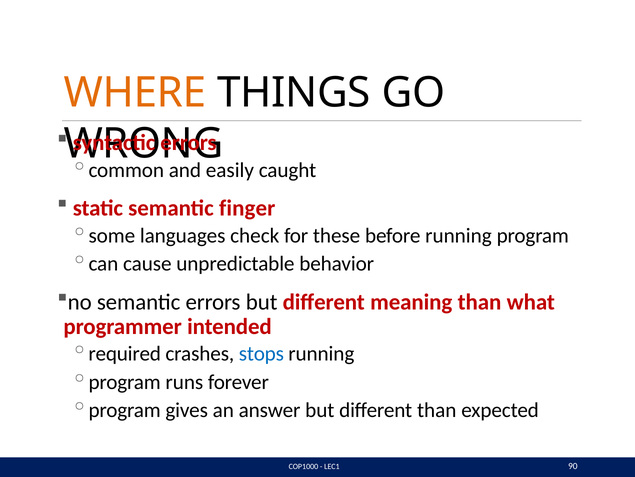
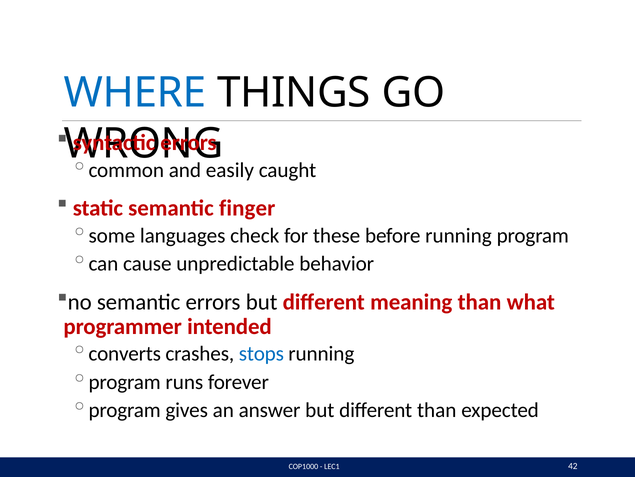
WHERE colour: orange -> blue
required: required -> converts
90: 90 -> 42
